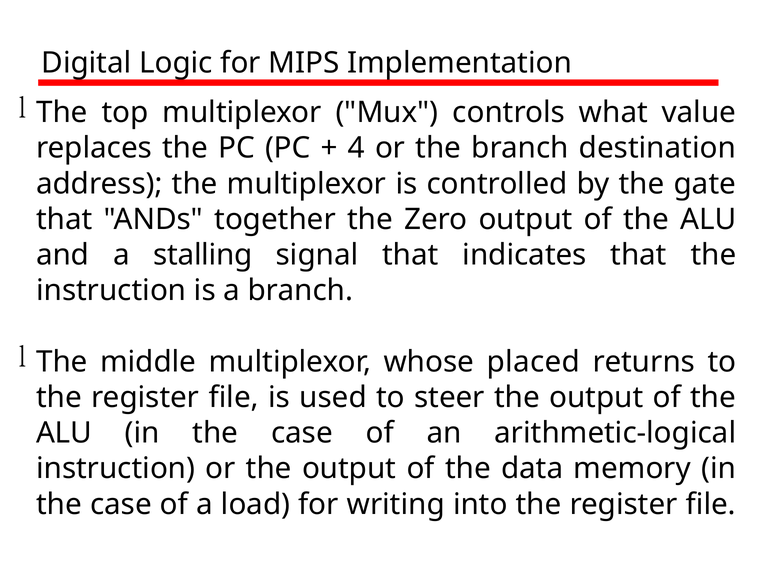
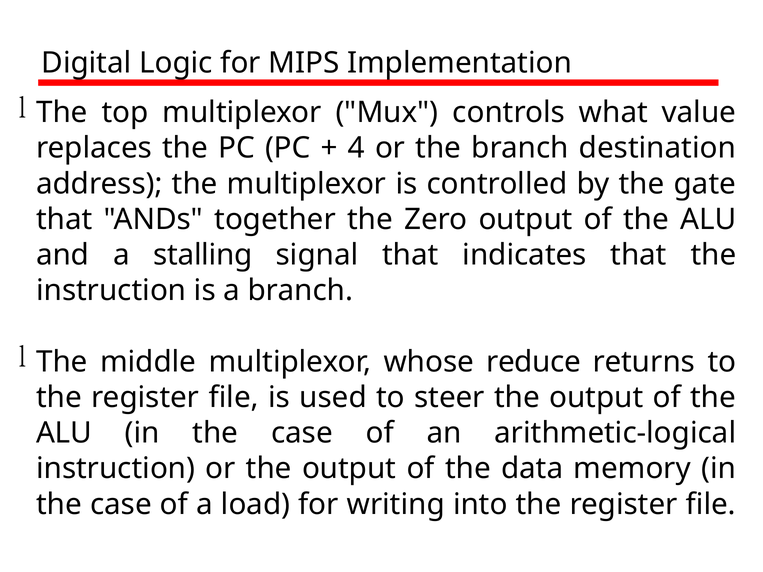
placed: placed -> reduce
